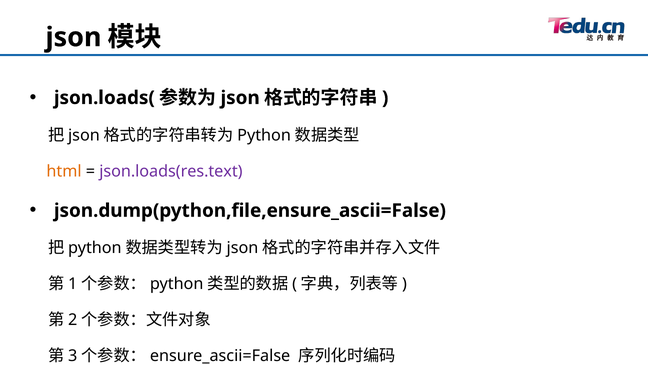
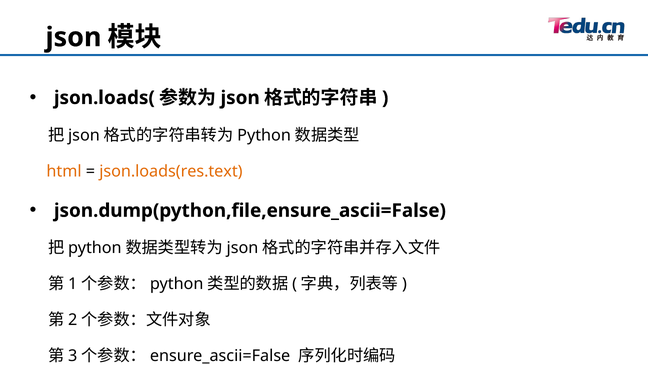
json.loads(res.text colour: purple -> orange
